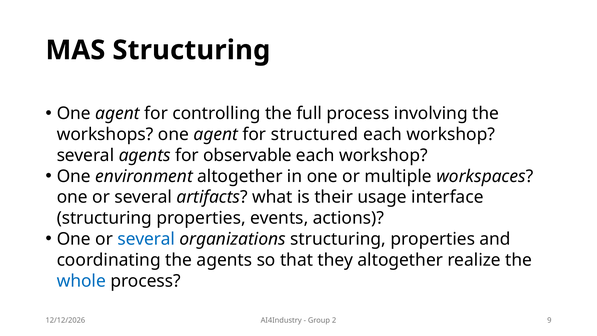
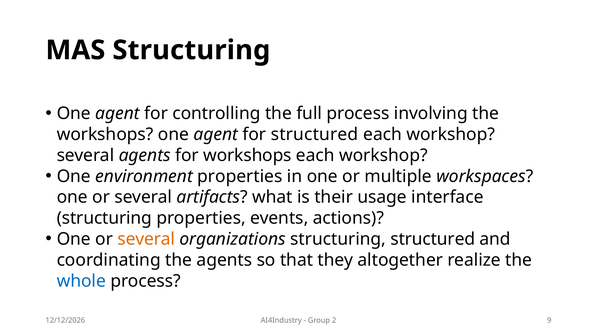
for observable: observable -> workshops
environment altogether: altogether -> properties
several at (146, 239) colour: blue -> orange
organizations structuring properties: properties -> structured
